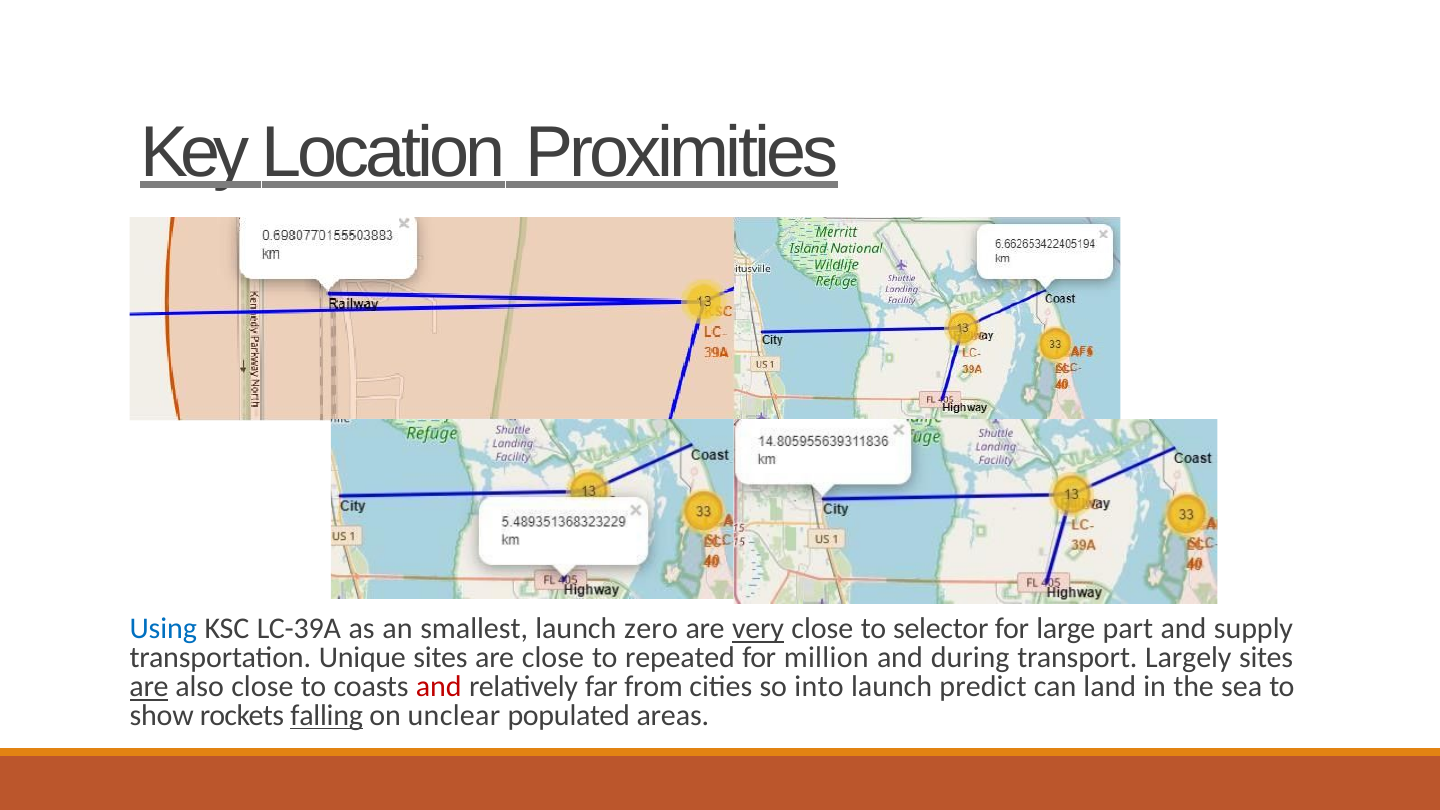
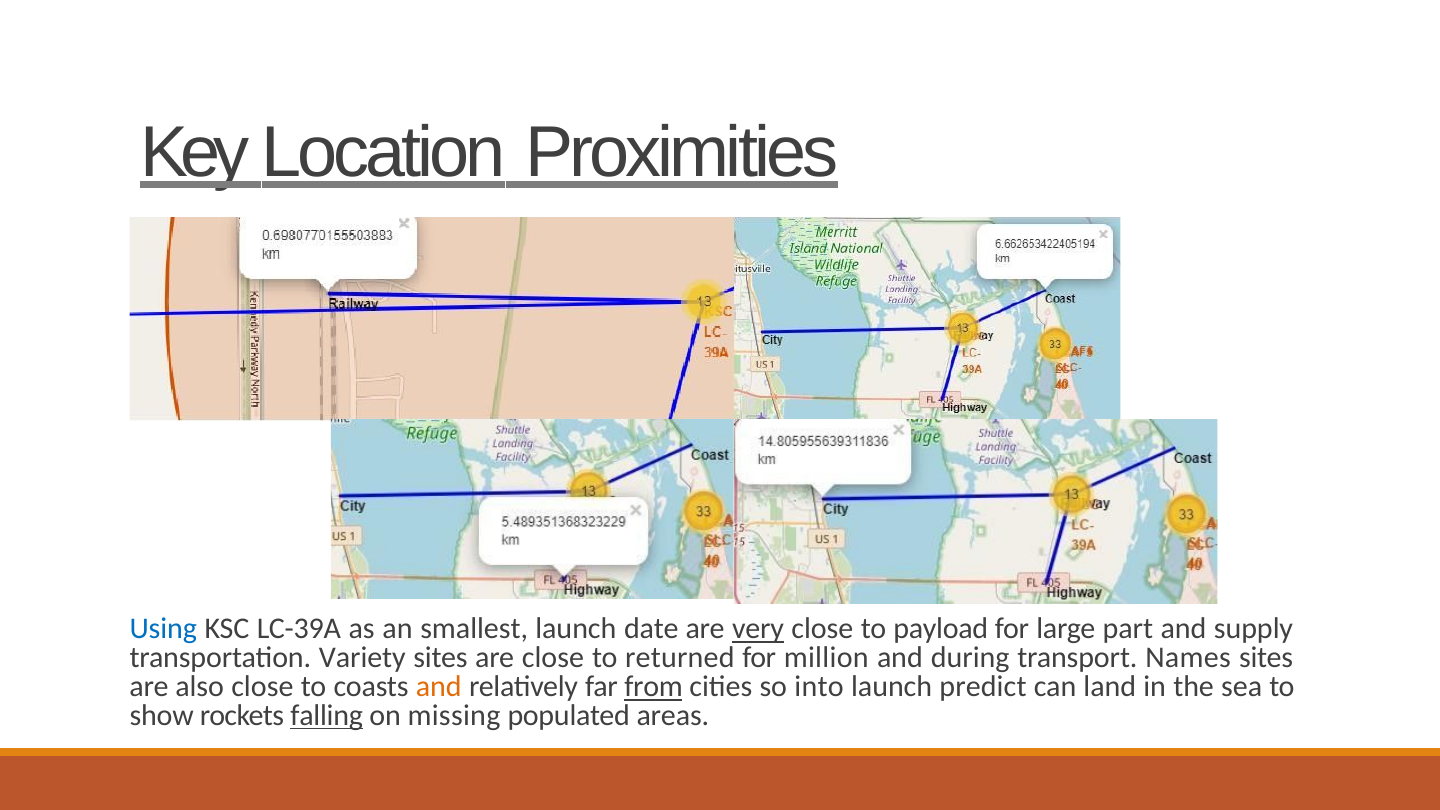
zero: zero -> date
selector: selector -> payload
Unique: Unique -> Variety
repeated: repeated -> returned
Largely: Largely -> Names
are at (149, 687) underline: present -> none
and at (439, 687) colour: red -> orange
from underline: none -> present
unclear: unclear -> missing
